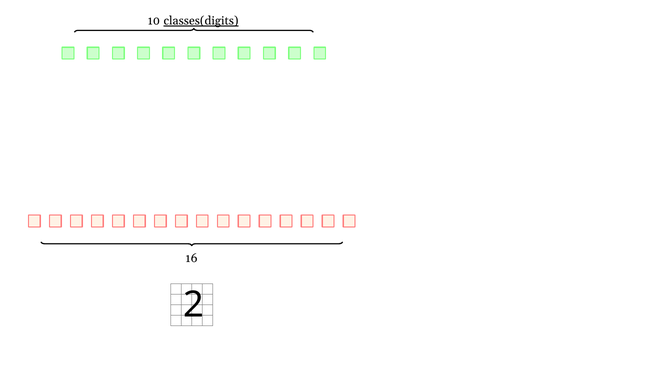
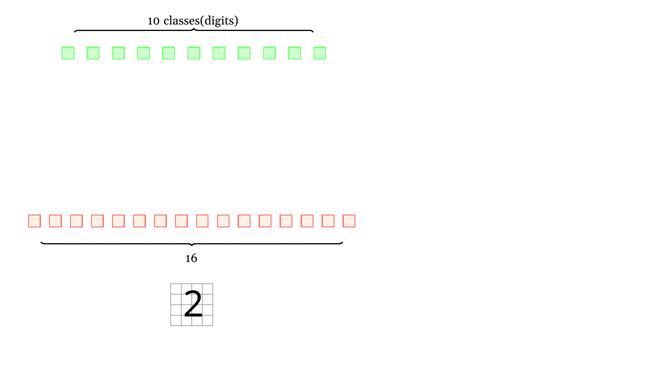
classes(digits underline: present -> none
